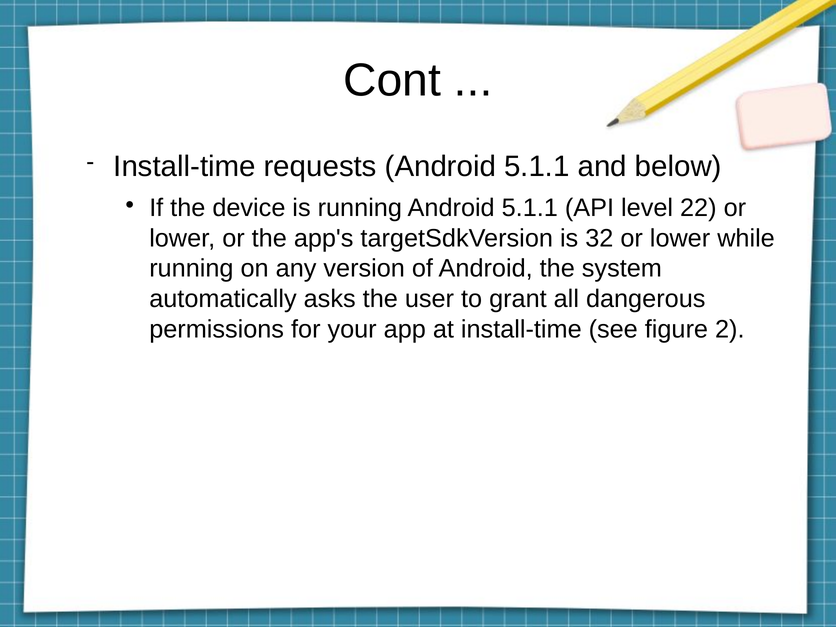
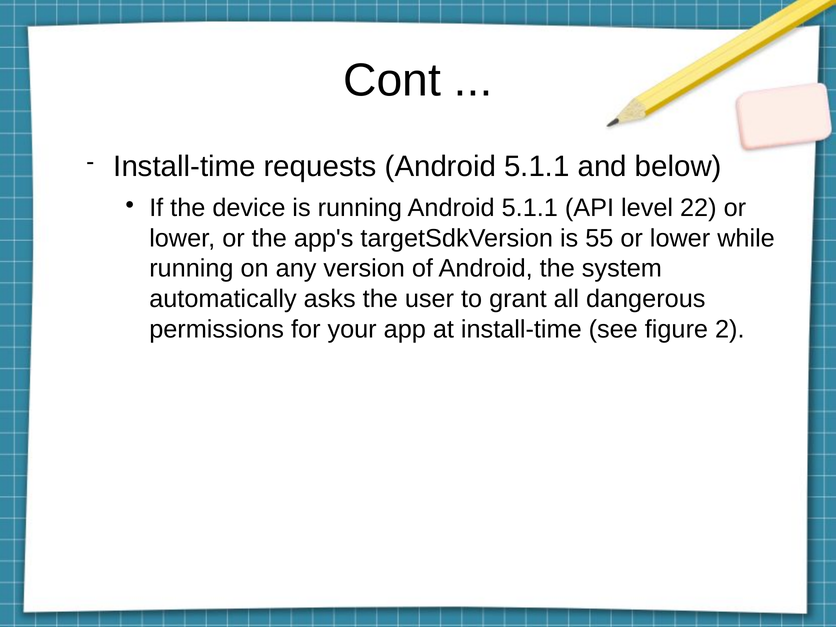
32: 32 -> 55
